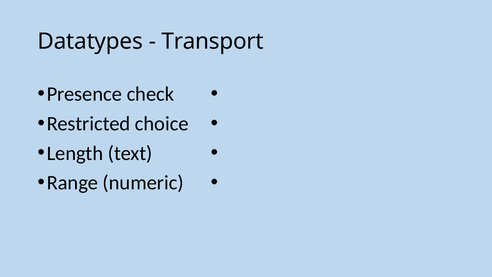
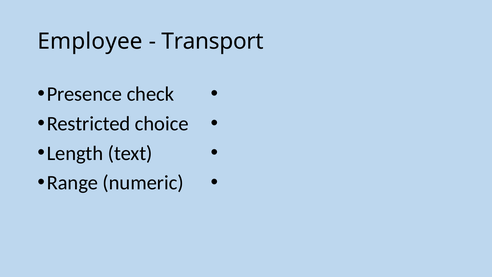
Datatypes: Datatypes -> Employee
